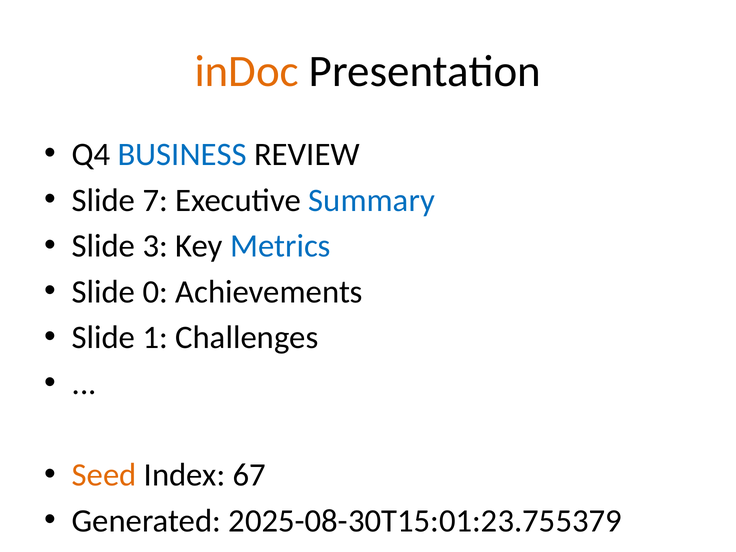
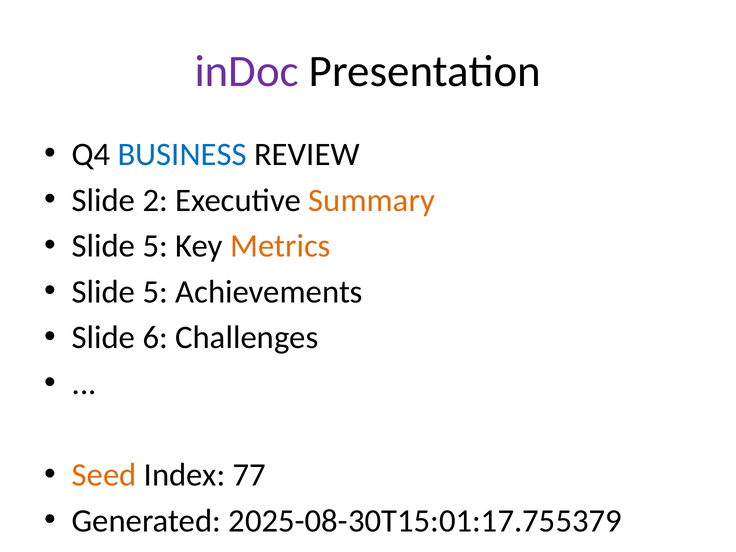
inDoc colour: orange -> purple
7: 7 -> 2
Summary colour: blue -> orange
3 at (155, 246): 3 -> 5
Metrics colour: blue -> orange
0 at (155, 292): 0 -> 5
1: 1 -> 6
67: 67 -> 77
2025-08-30T15:01:23.755379: 2025-08-30T15:01:23.755379 -> 2025-08-30T15:01:17.755379
